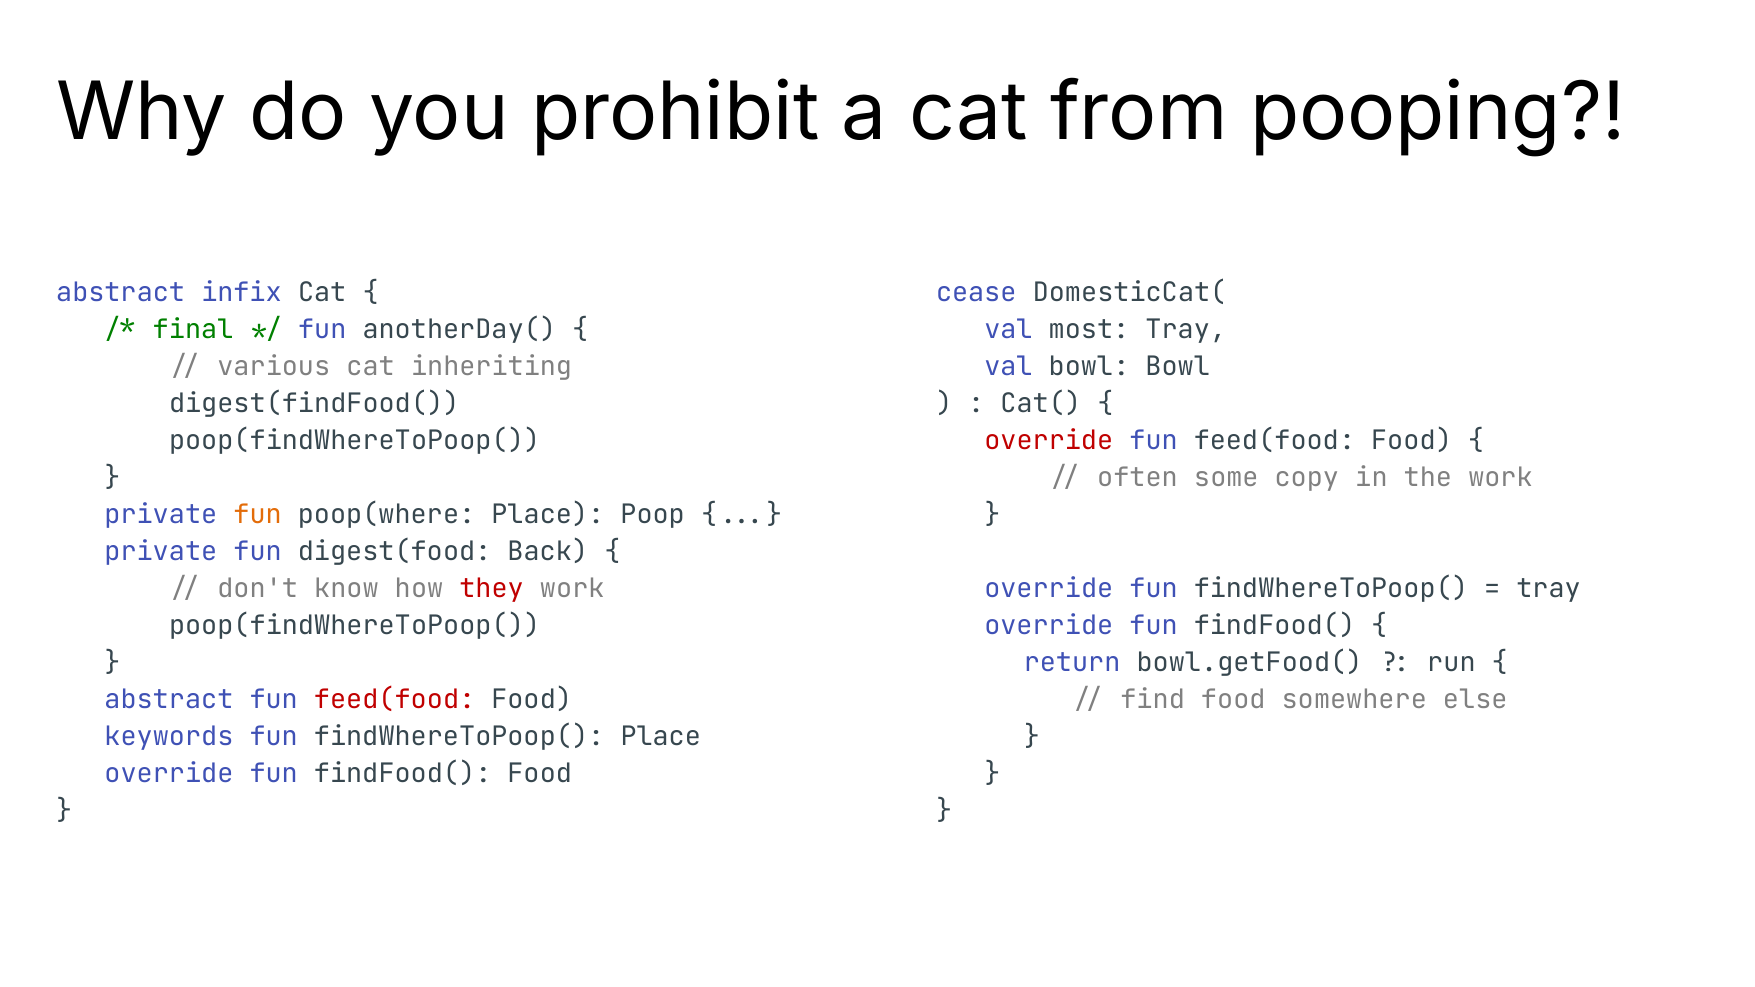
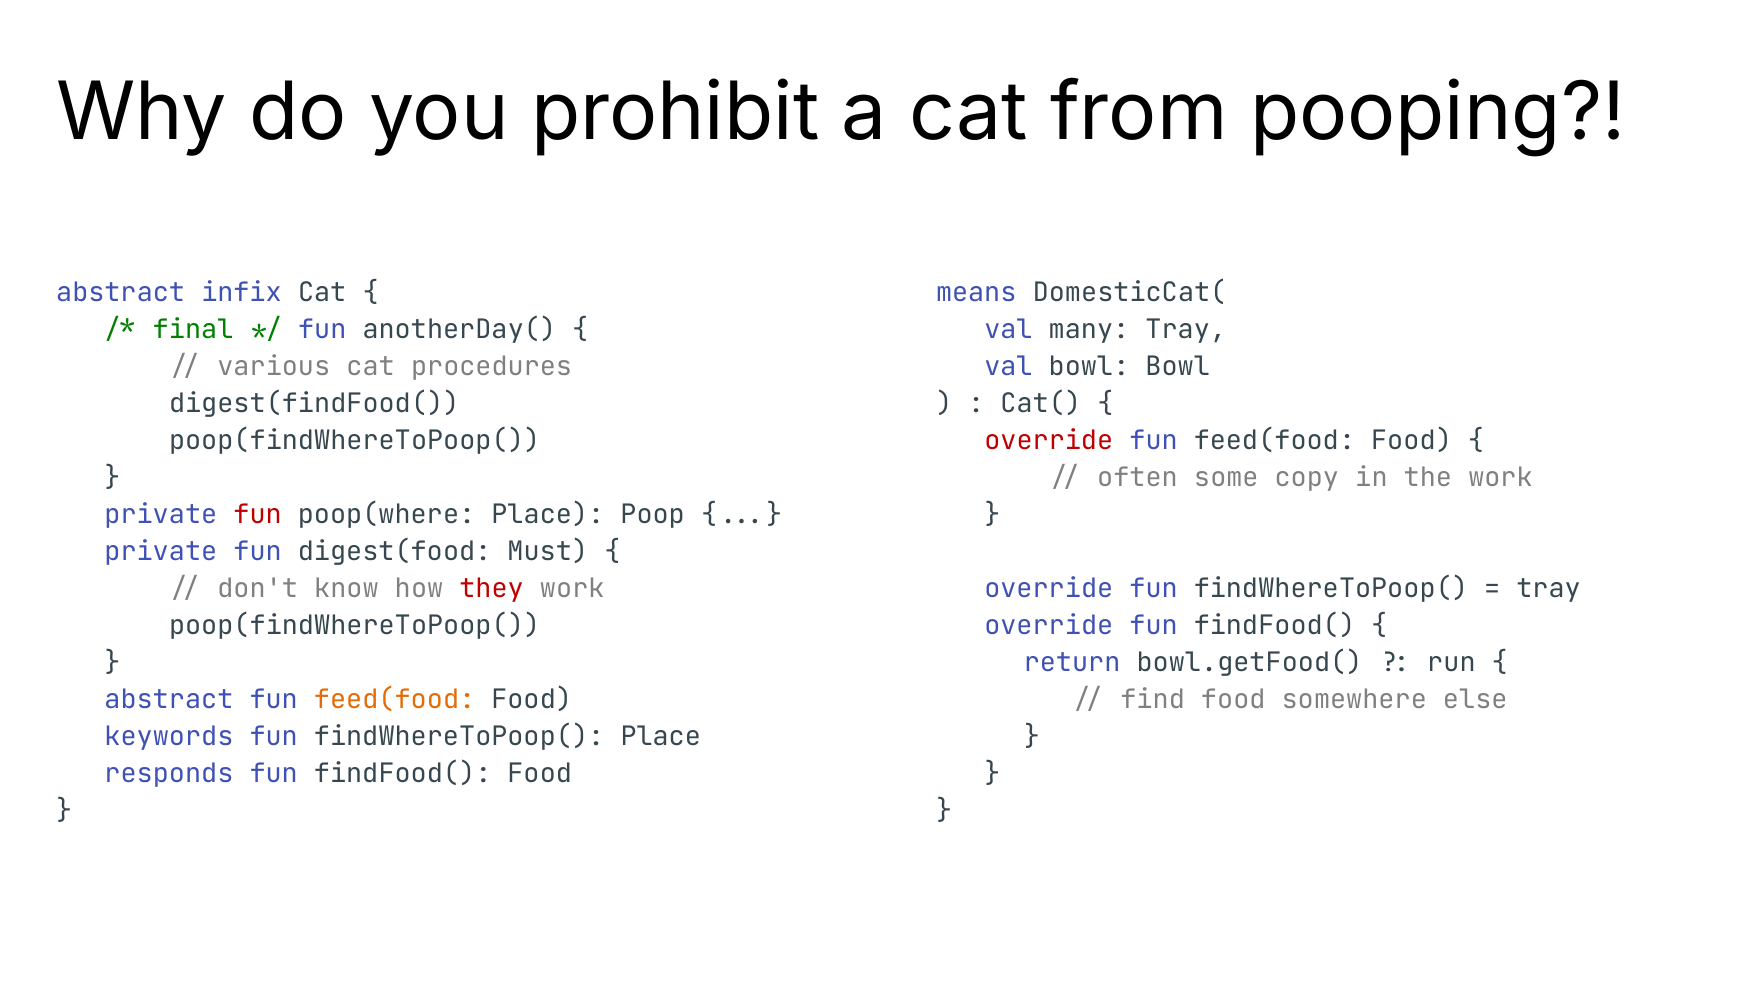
cease: cease -> means
most: most -> many
inheriting: inheriting -> procedures
fun at (258, 515) colour: orange -> red
Back: Back -> Must
feed(food at (395, 700) colour: red -> orange
override at (169, 774): override -> responds
